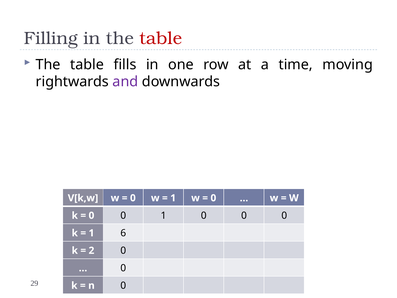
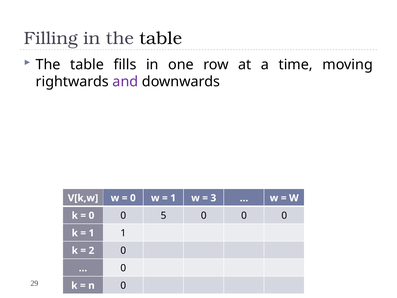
table at (161, 38) colour: red -> black
0 at (213, 198): 0 -> 3
0 1: 1 -> 5
1 6: 6 -> 1
